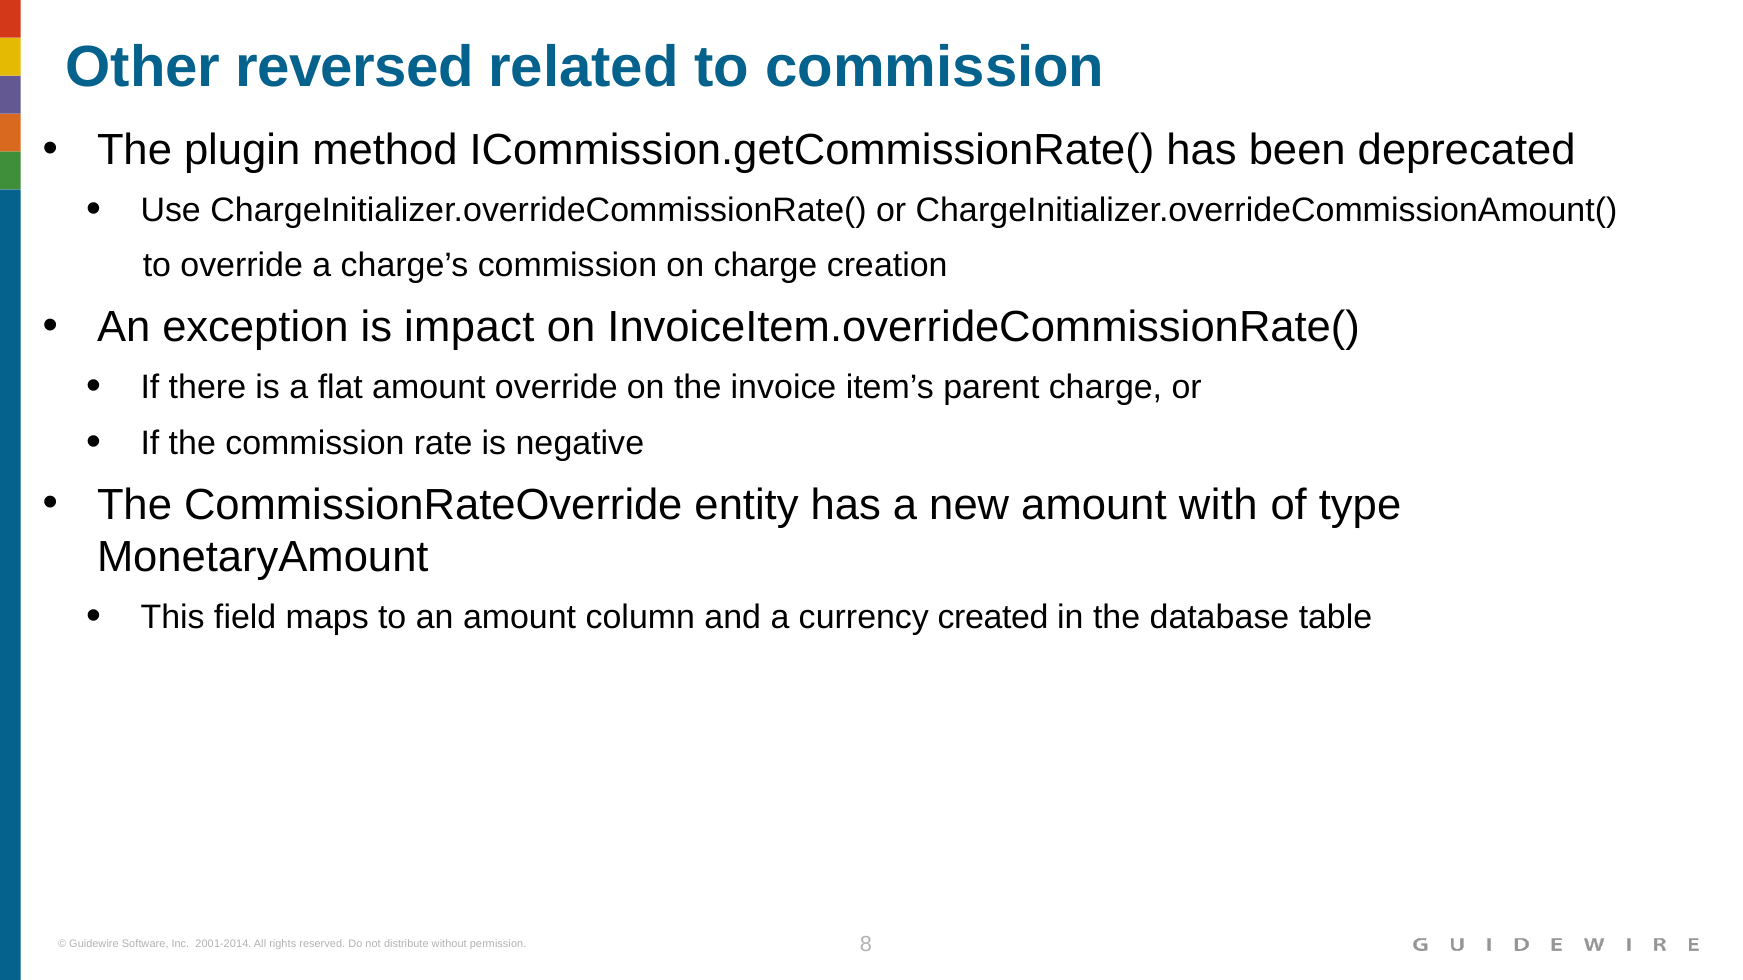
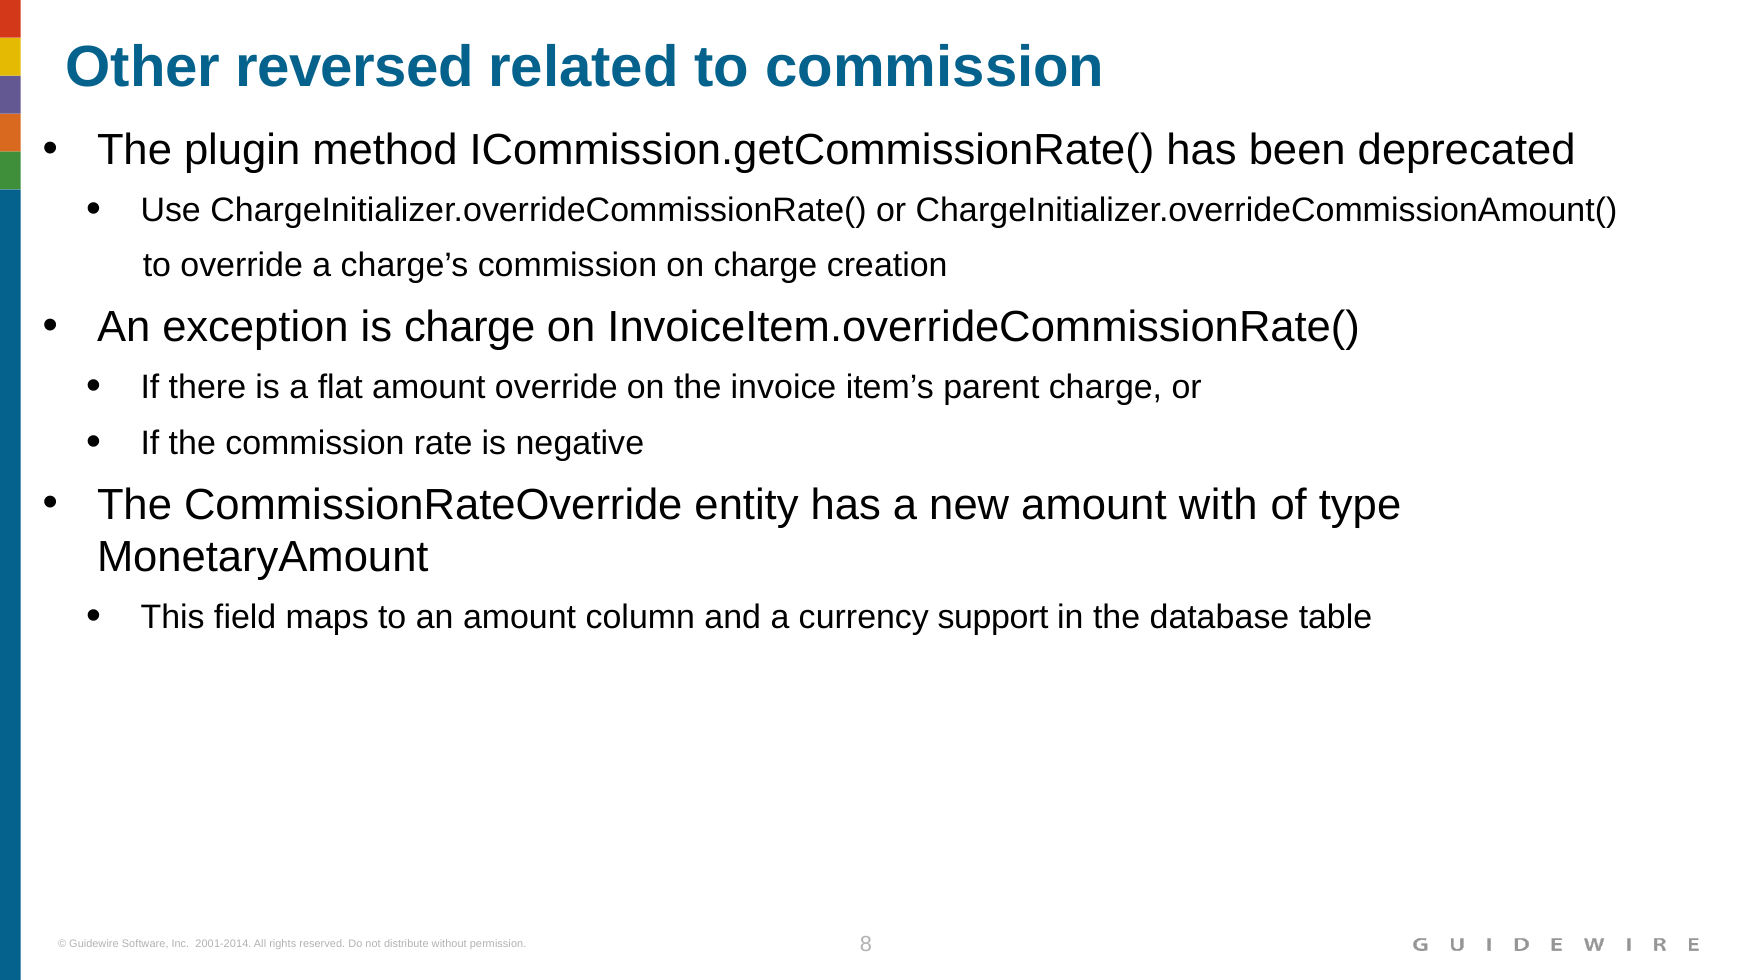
is impact: impact -> charge
created: created -> support
